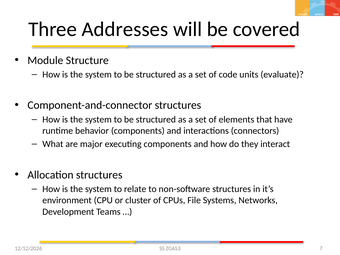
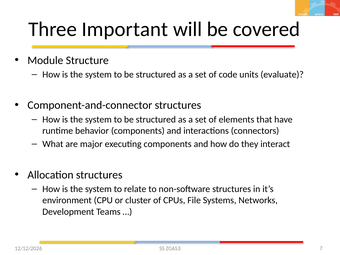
Addresses: Addresses -> Important
